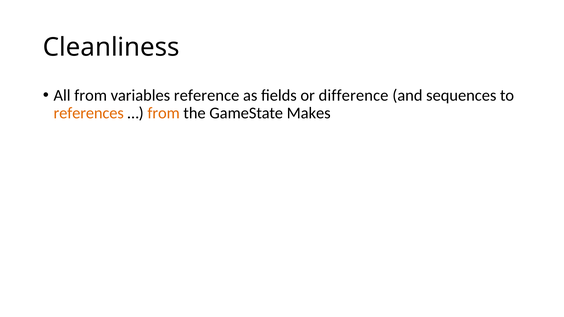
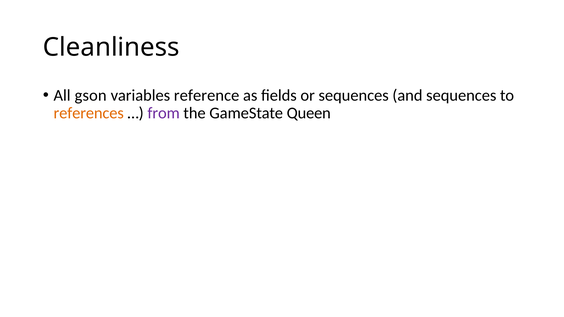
All from: from -> gson
or difference: difference -> sequences
from at (164, 113) colour: orange -> purple
Makes: Makes -> Queen
